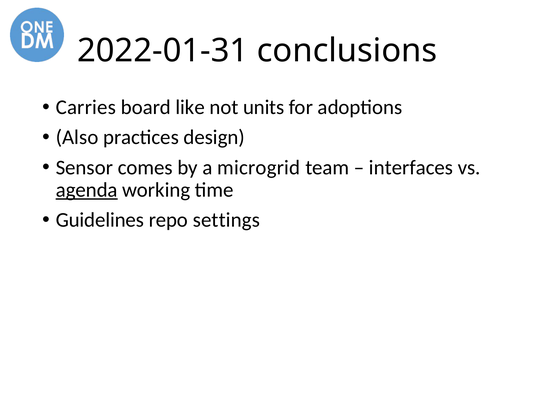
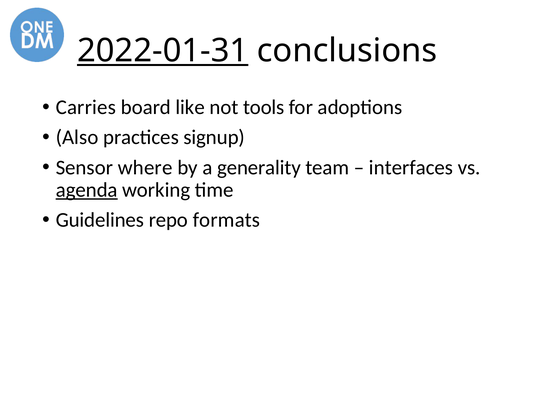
2022-01-31 underline: none -> present
units: units -> tools
design: design -> signup
comes: comes -> where
microgrid: microgrid -> generality
settings: settings -> formats
